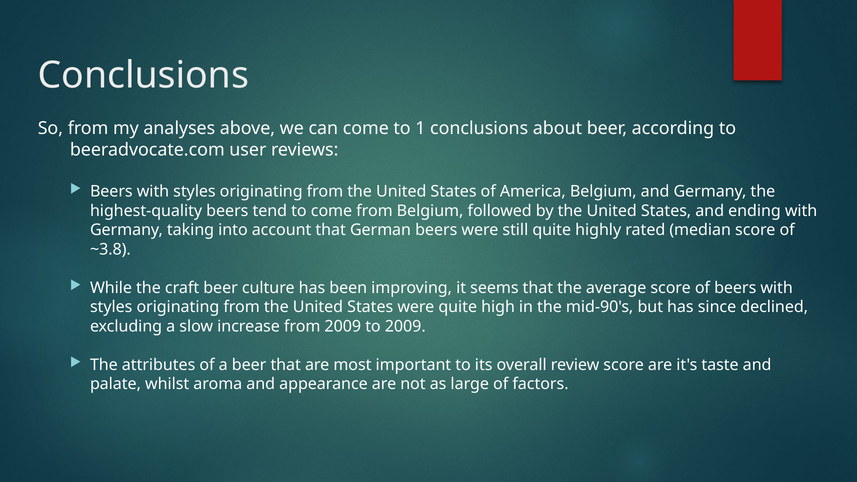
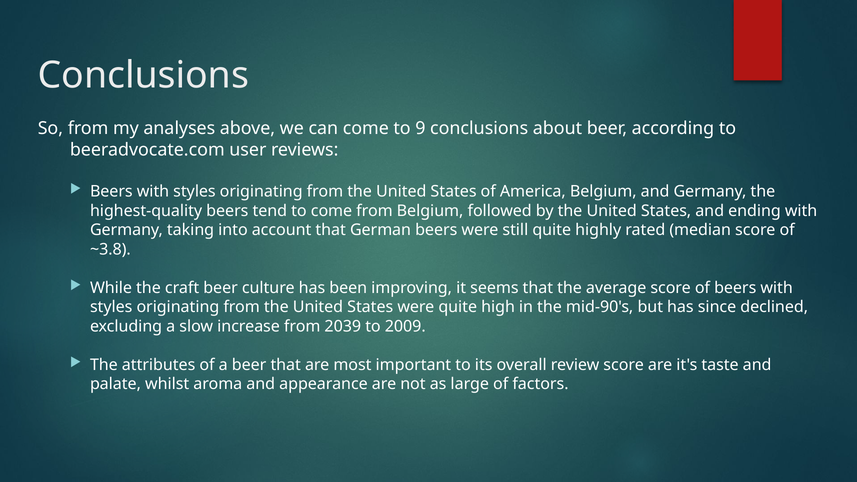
1: 1 -> 9
from 2009: 2009 -> 2039
